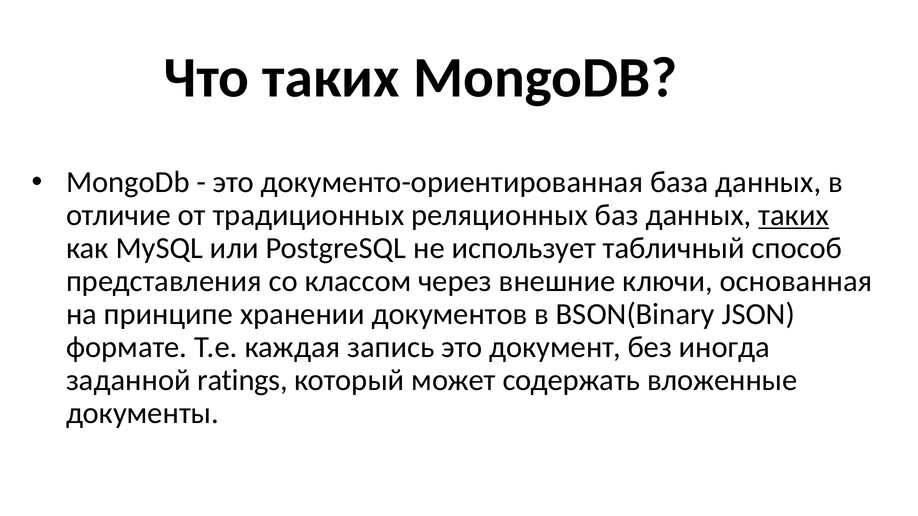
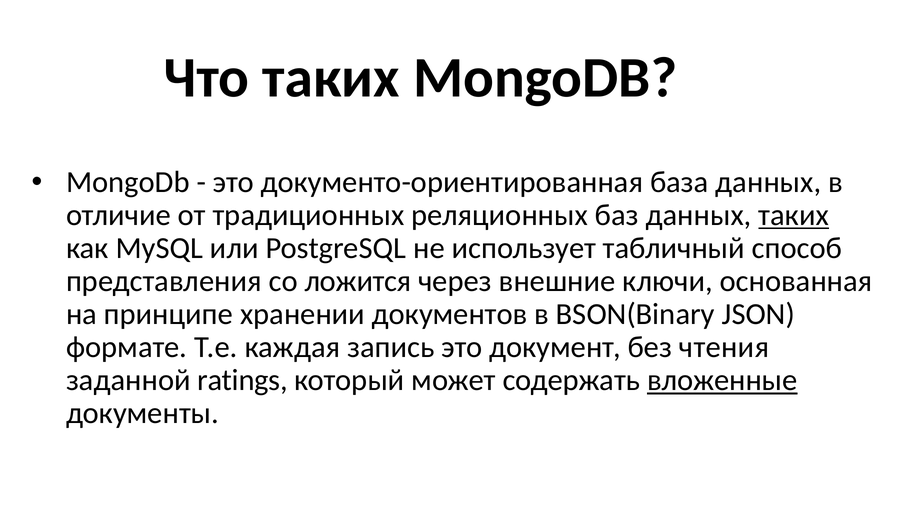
классом: классом -> ложится
иногда: иногда -> чтения
вложенные underline: none -> present
